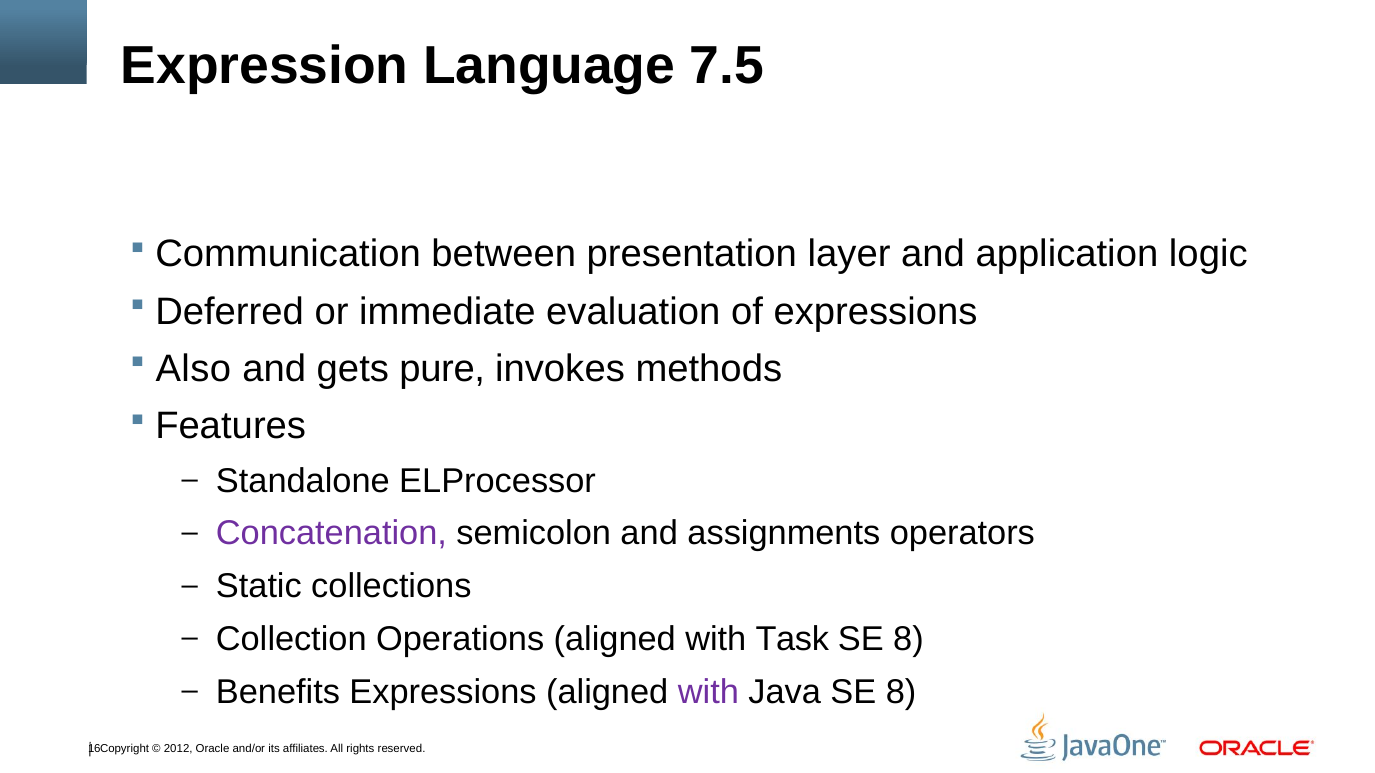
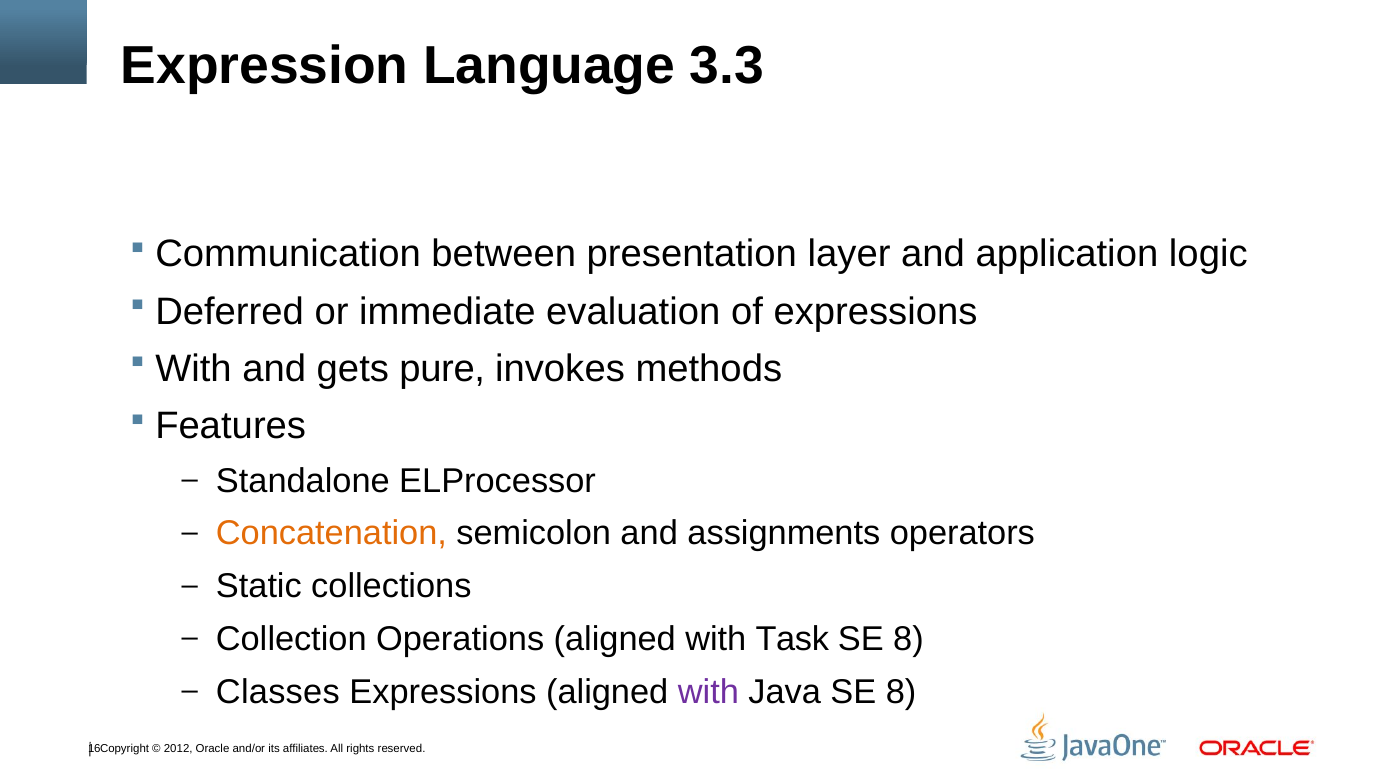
7.5: 7.5 -> 3.3
Also at (193, 369): Also -> With
Concatenation colour: purple -> orange
Benefits: Benefits -> Classes
